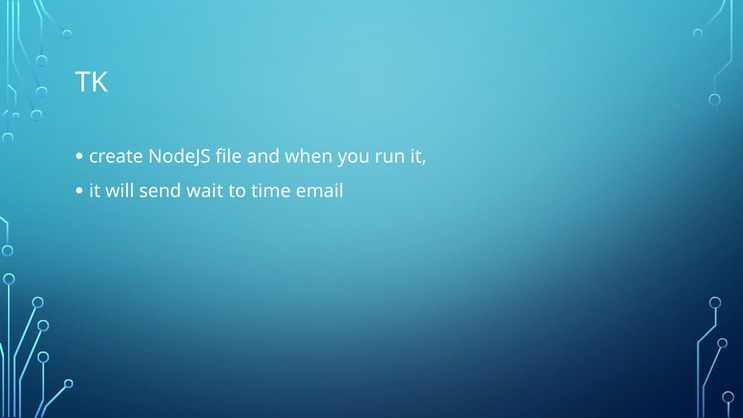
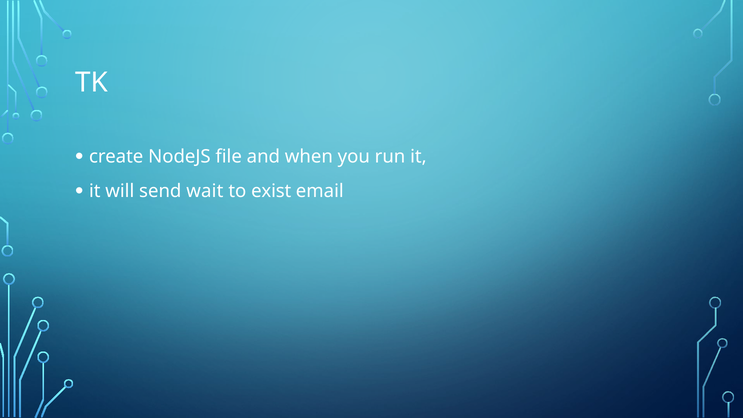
time: time -> exist
